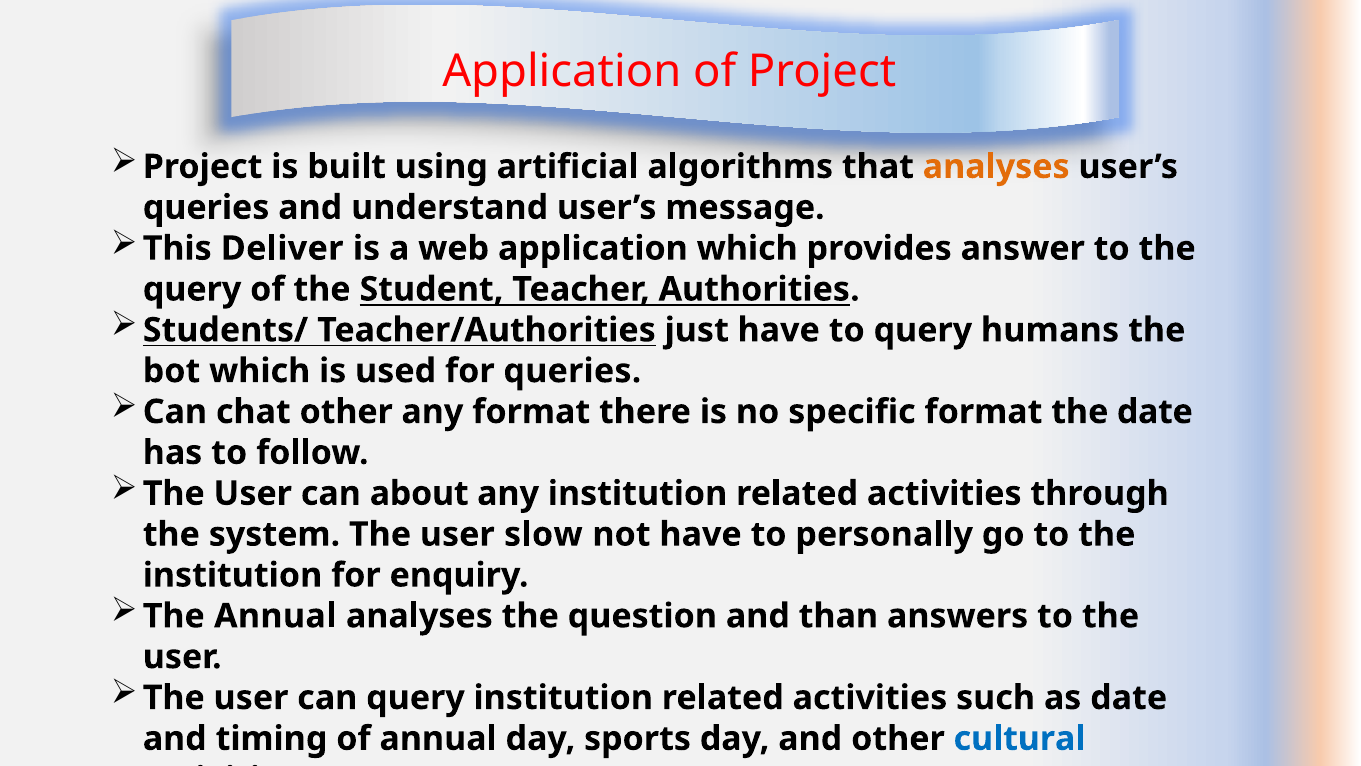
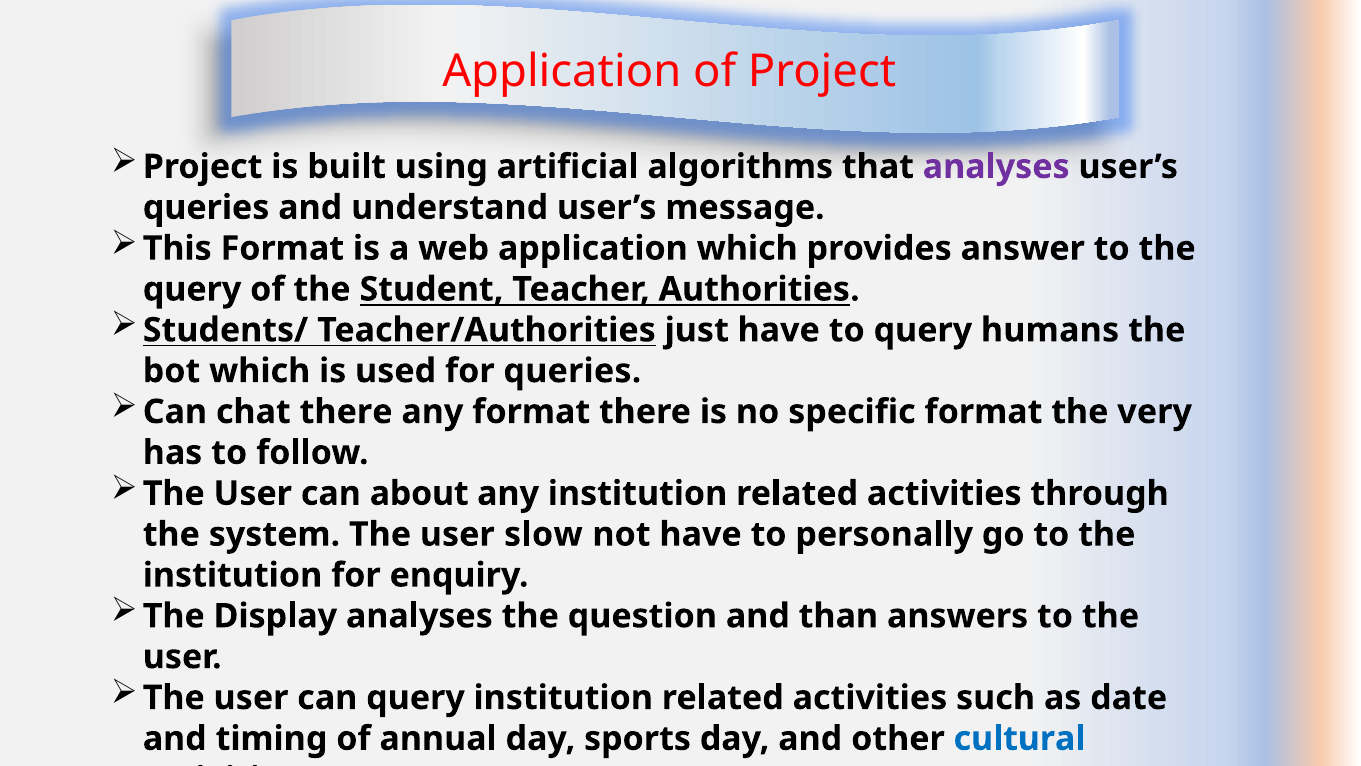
analyses at (996, 167) colour: orange -> purple
This Deliver: Deliver -> Format
chat other: other -> there
the date: date -> very
The Annual: Annual -> Display
